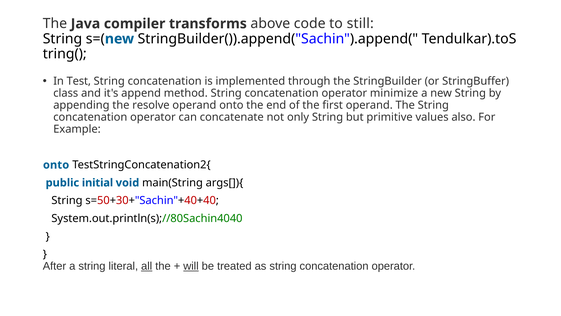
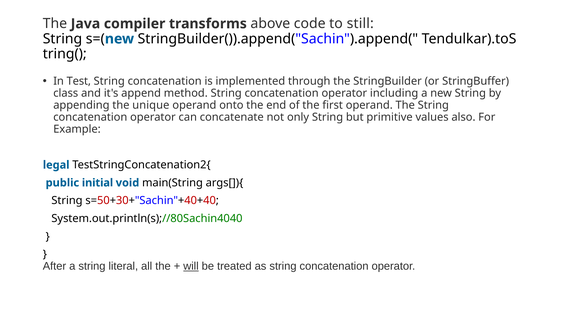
minimize: minimize -> including
resolve: resolve -> unique
onto at (56, 165): onto -> legal
all underline: present -> none
